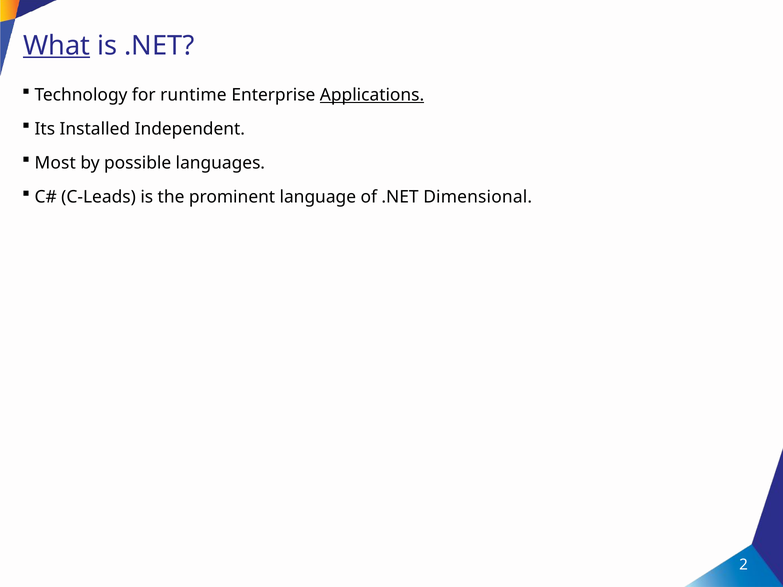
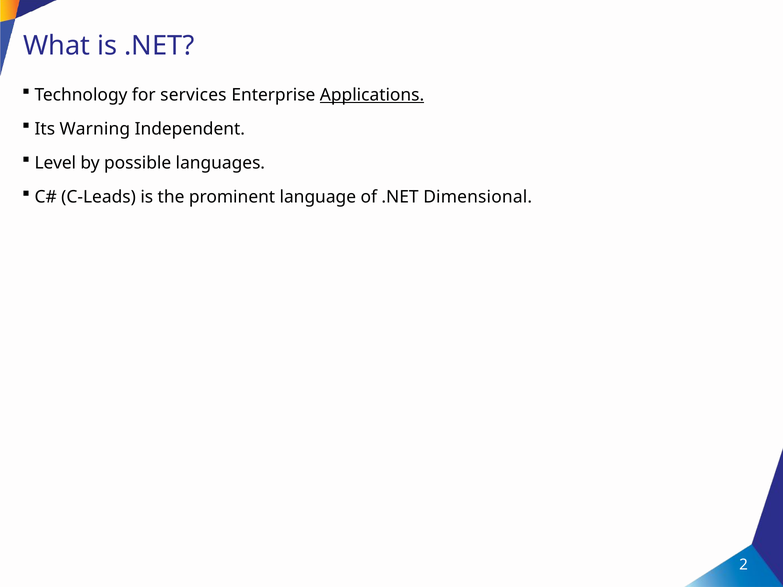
What underline: present -> none
runtime: runtime -> services
Installed: Installed -> Warning
Most: Most -> Level
